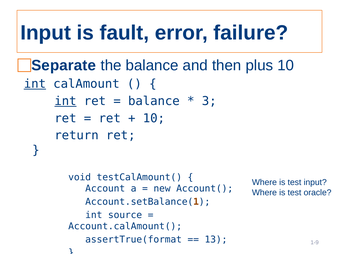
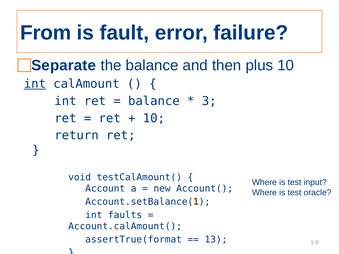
Input at (46, 33): Input -> From
int at (65, 101) underline: present -> none
source: source -> faults
